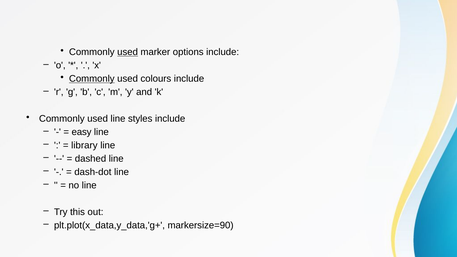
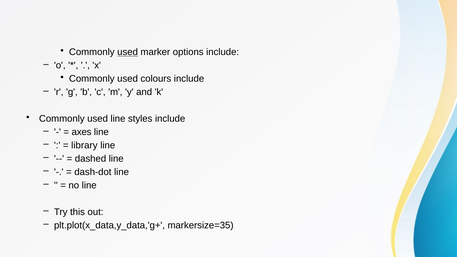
Commonly at (92, 79) underline: present -> none
easy: easy -> axes
markersize=90: markersize=90 -> markersize=35
